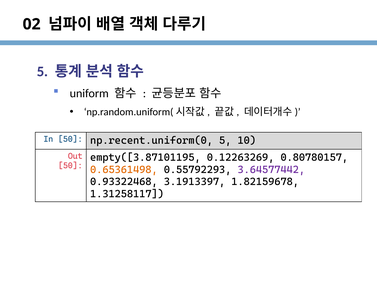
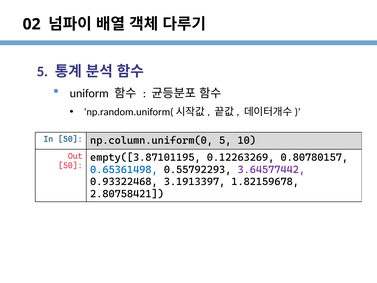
np.recent.uniform(0: np.recent.uniform(0 -> np.column.uniform(0
0.65361498 colour: orange -> blue
1.31258117: 1.31258117 -> 2.80758421
